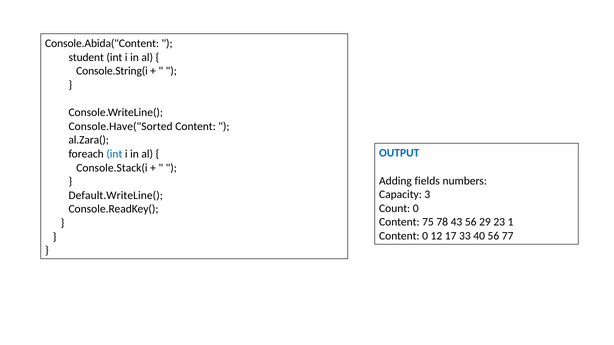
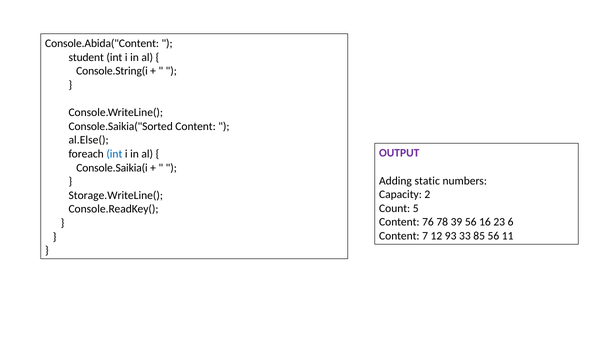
Console.Have("Sorted: Console.Have("Sorted -> Console.Saikia("Sorted
al.Zara(: al.Zara( -> al.Else(
OUTPUT colour: blue -> purple
Console.Stack(i: Console.Stack(i -> Console.Saikia(i
fields: fields -> static
3: 3 -> 2
Default.WriteLine(: Default.WriteLine( -> Storage.WriteLine(
Count 0: 0 -> 5
75: 75 -> 76
43: 43 -> 39
29: 29 -> 16
1: 1 -> 6
Content 0: 0 -> 7
17: 17 -> 93
40: 40 -> 85
77: 77 -> 11
